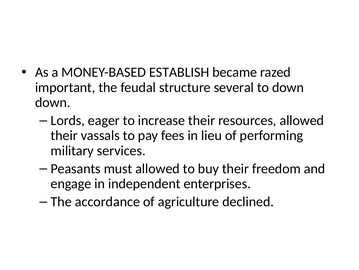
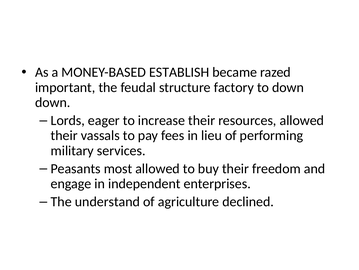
several: several -> factory
must: must -> most
accordance: accordance -> understand
